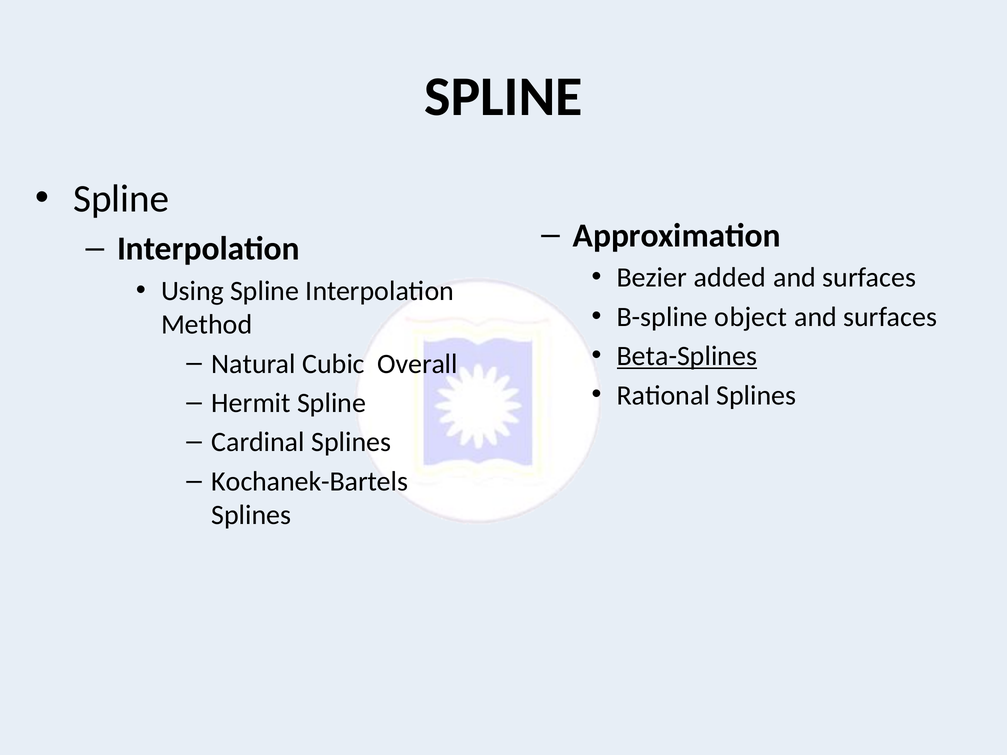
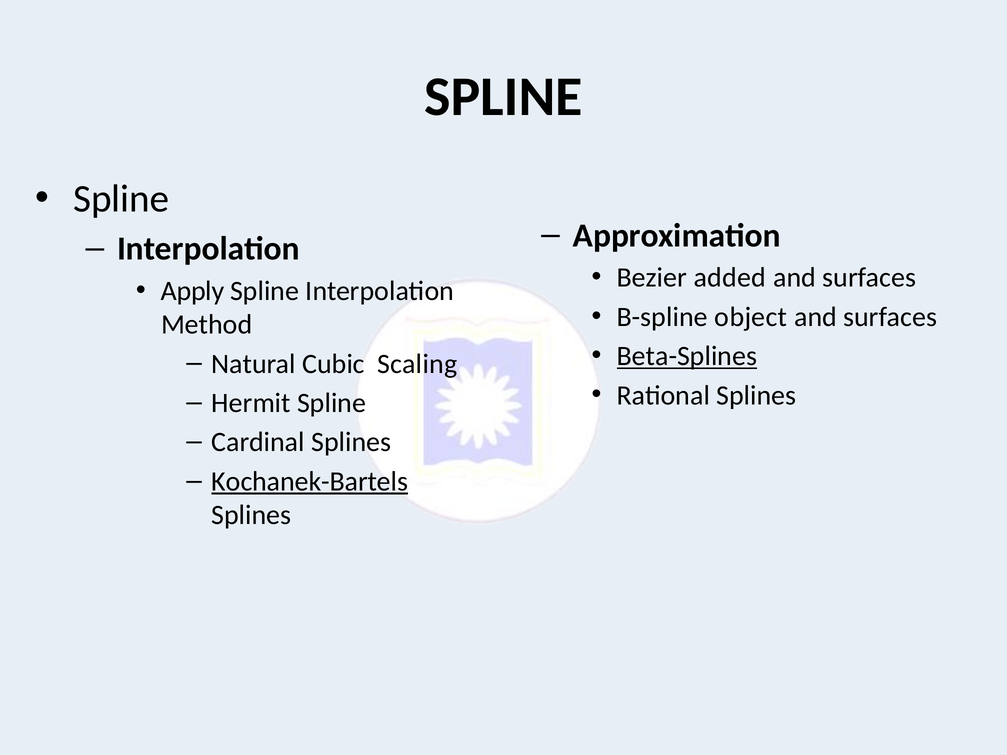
Using: Using -> Apply
Overall: Overall -> Scaling
Kochanek-Bartels underline: none -> present
